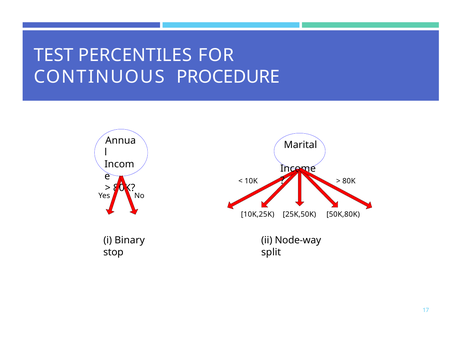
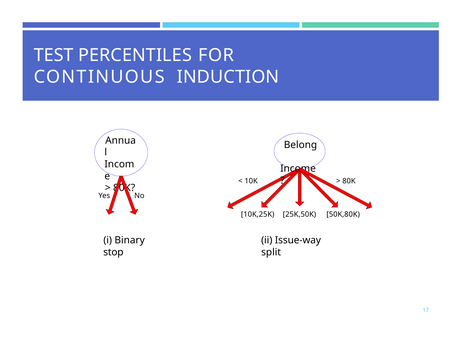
PROCEDURE: PROCEDURE -> INDUCTION
Marital: Marital -> Belong
Node-way: Node-way -> Issue-way
